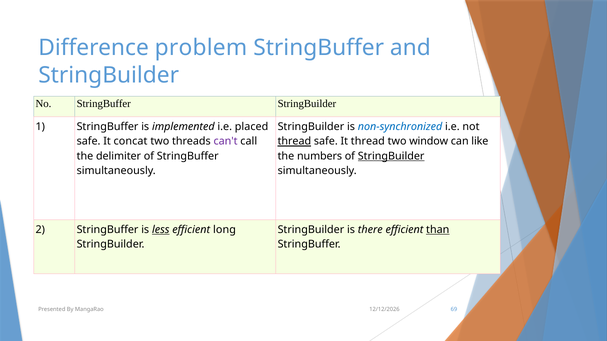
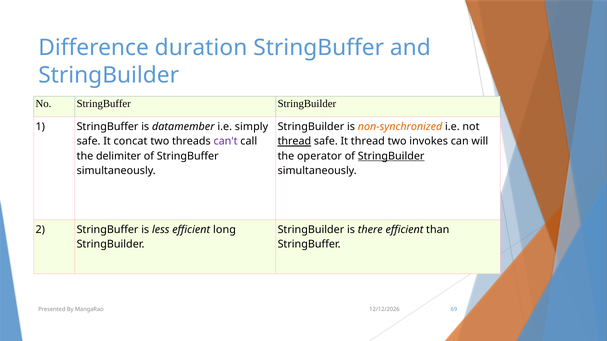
problem: problem -> duration
implemented: implemented -> datamember
placed: placed -> simply
non-synchronized colour: blue -> orange
window: window -> invokes
like: like -> will
numbers: numbers -> operator
less underline: present -> none
than underline: present -> none
